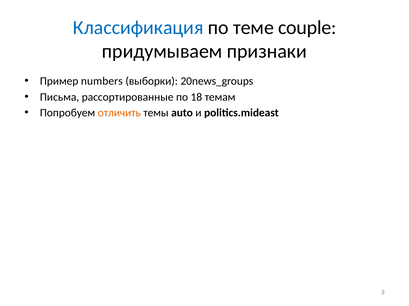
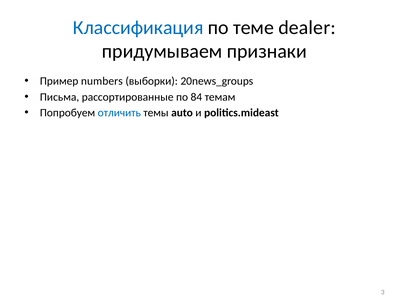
couple: couple -> dealer
18: 18 -> 84
отличить colour: orange -> blue
